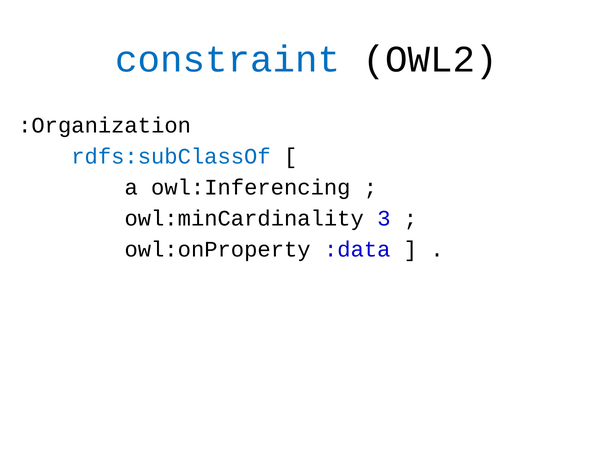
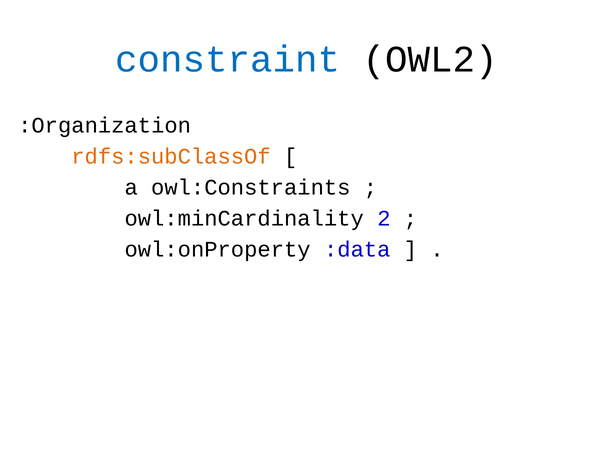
rdfs:subClassOf colour: blue -> orange
owl:Inferencing: owl:Inferencing -> owl:Constraints
3: 3 -> 2
